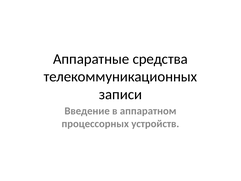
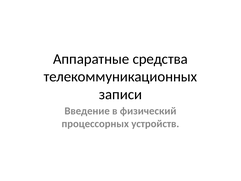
аппаратном: аппаратном -> физический
